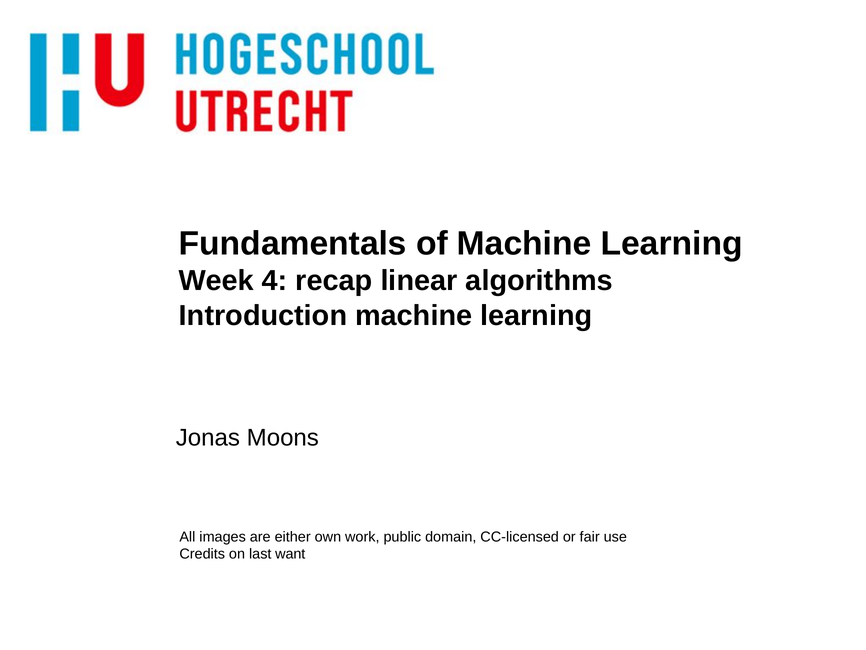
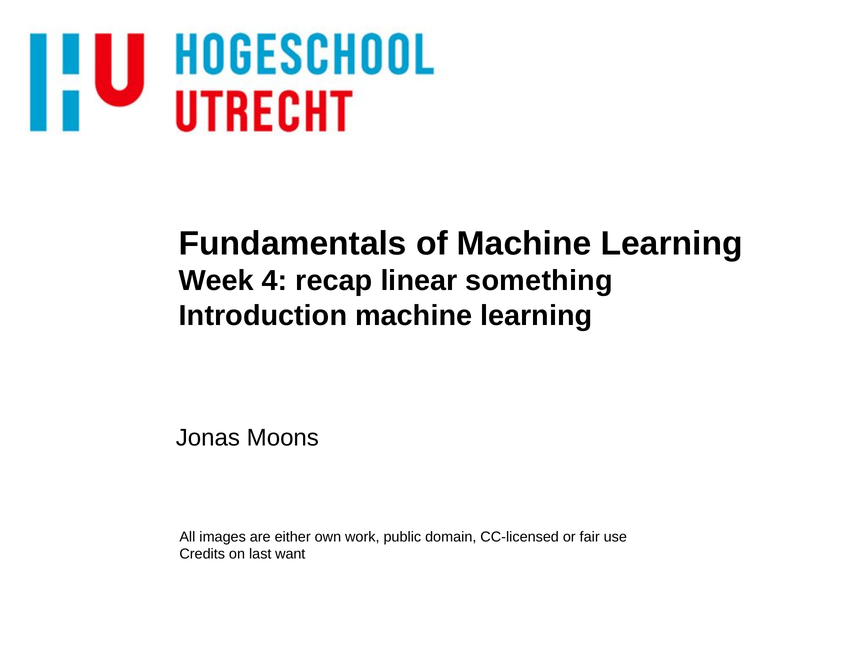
algorithms: algorithms -> something
